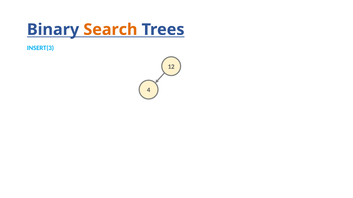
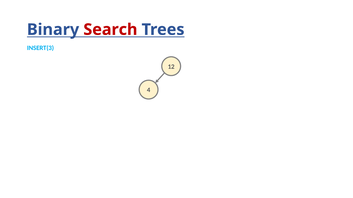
Search colour: orange -> red
